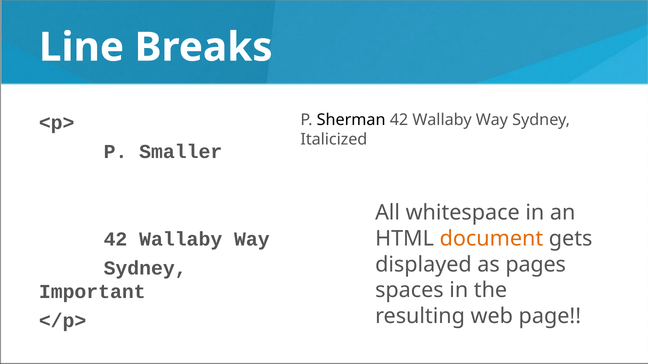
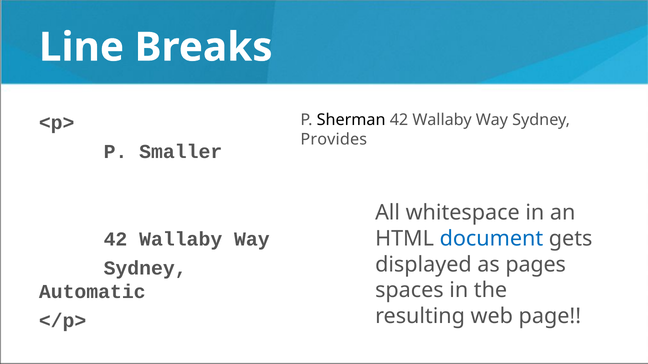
Italicized: Italicized -> Provides
document colour: orange -> blue
Important: Important -> Automatic
